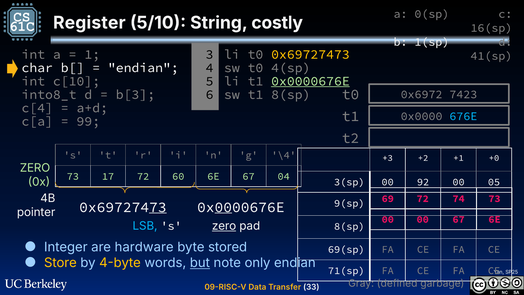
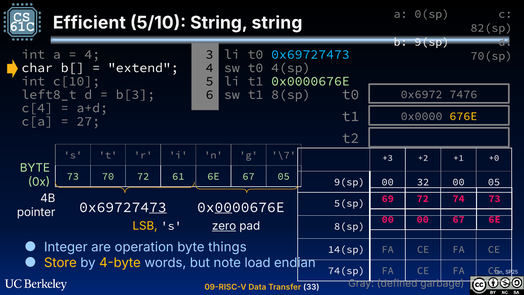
Register: Register -> Efficient
String costly: costly -> string
16(sp: 16(sp -> 82(sp
b 1(sp: 1(sp -> 9(sp
1 at (92, 54): 1 -> 4
0x69727473 at (310, 54) colour: yellow -> light blue
41(sp: 41(sp -> 70(sp
endian at (143, 68): endian -> extend
0x0000676E at (310, 81) underline: present -> none
7423: 7423 -> 7476
into8_t: into8_t -> left8_t
99: 99 -> 27
676E colour: light blue -> yellow
\4: \4 -> \7
ZERO at (35, 168): ZERO -> BYTE
17: 17 -> 70
60: 60 -> 61
67 04: 04 -> 05
3(sp at (349, 182): 3(sp -> 9(sp
92: 92 -> 32
9(sp: 9(sp -> 5(sp
LSB colour: light blue -> yellow
hardware: hardware -> operation
stored: stored -> things
69(sp: 69(sp -> 14(sp
but underline: present -> none
only: only -> load
71(sp: 71(sp -> 74(sp
